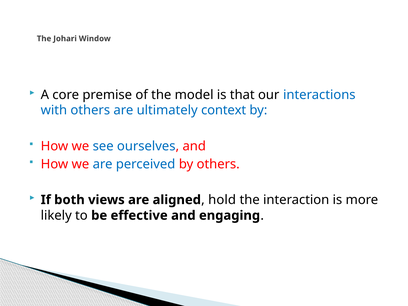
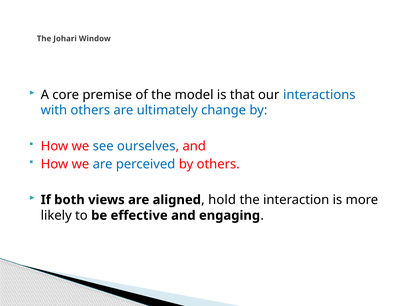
context: context -> change
